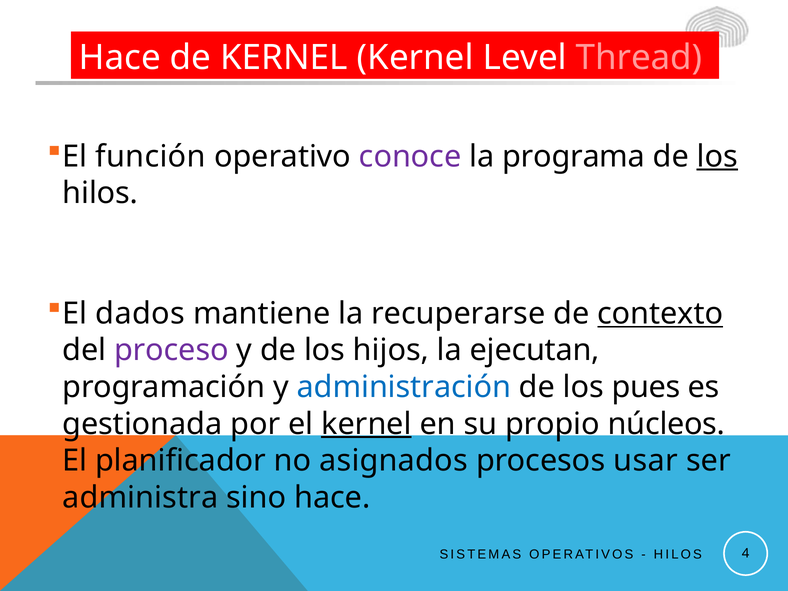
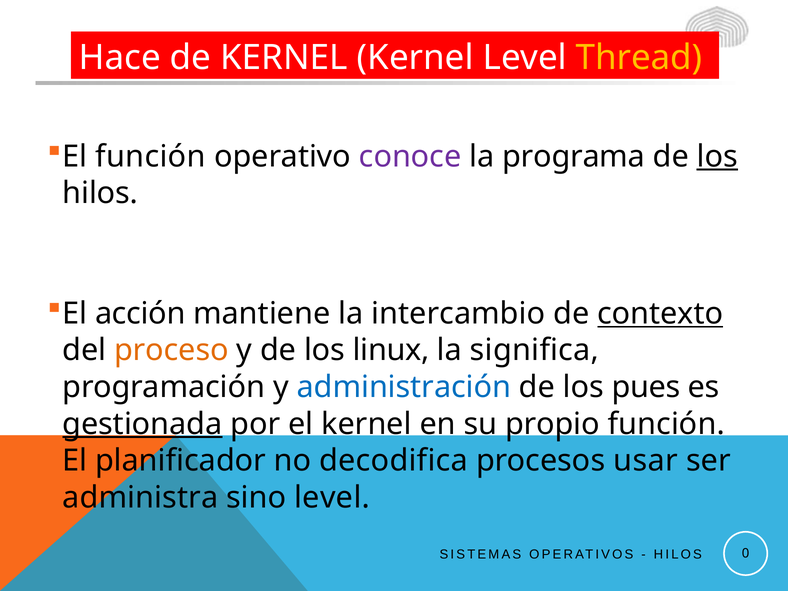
Thread colour: pink -> yellow
dados: dados -> acción
recuperarse: recuperarse -> intercambio
proceso colour: purple -> orange
hijos: hijos -> linux
ejecutan: ejecutan -> significa
gestionada underline: none -> present
kernel at (366, 424) underline: present -> none
propio núcleos: núcleos -> función
asignados: asignados -> decodifica
sino hace: hace -> level
4: 4 -> 0
